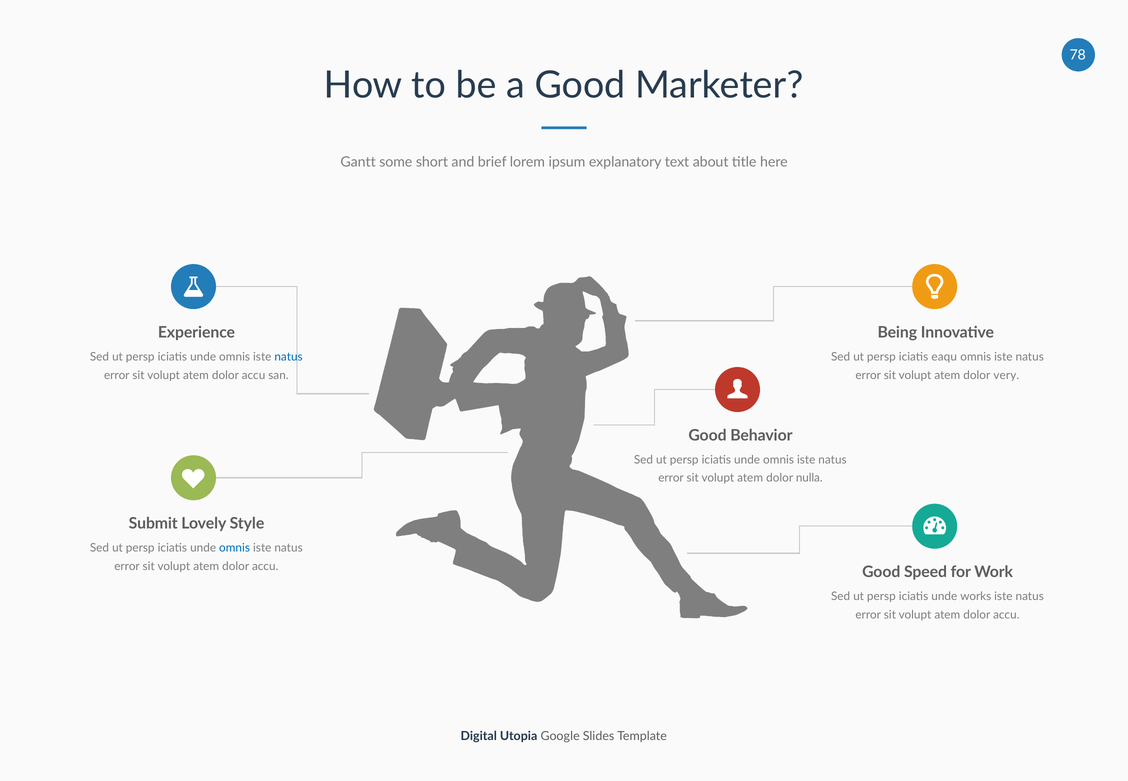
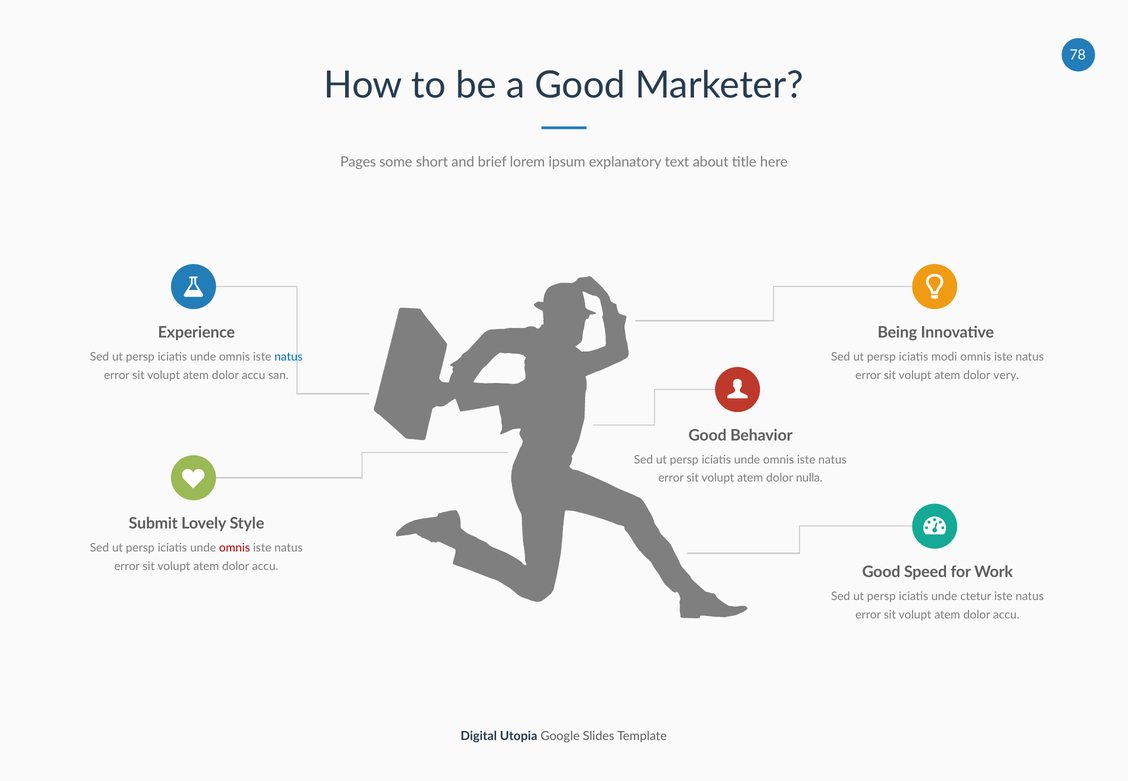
Gantt: Gantt -> Pages
eaqu: eaqu -> modi
omnis at (235, 548) colour: blue -> red
works: works -> ctetur
